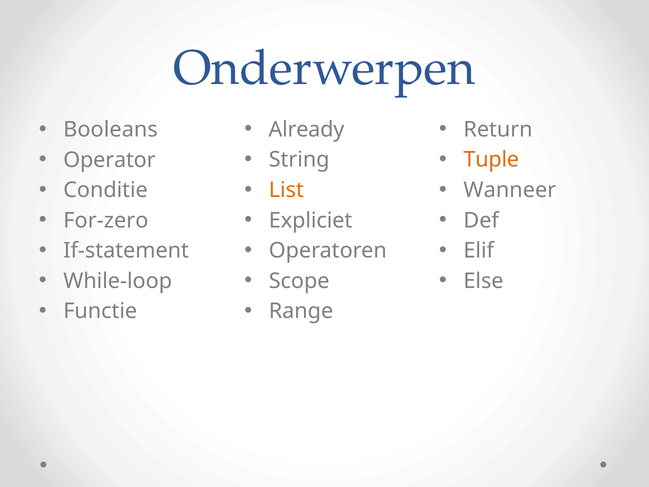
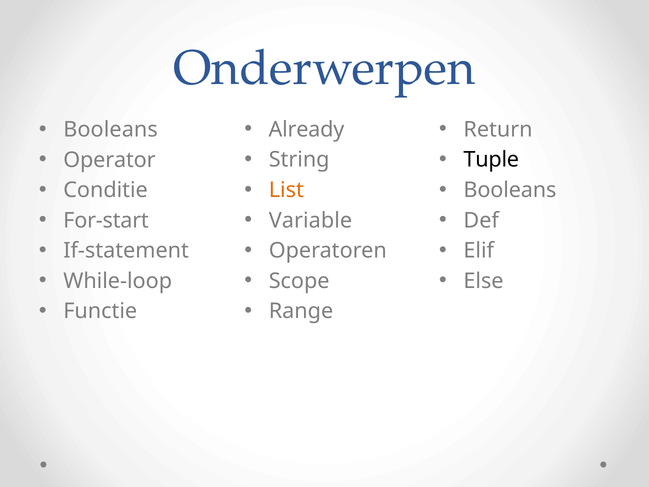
Tuple colour: orange -> black
Wanneer at (510, 190): Wanneer -> Booleans
For-zero: For-zero -> For-start
Expliciet: Expliciet -> Variable
